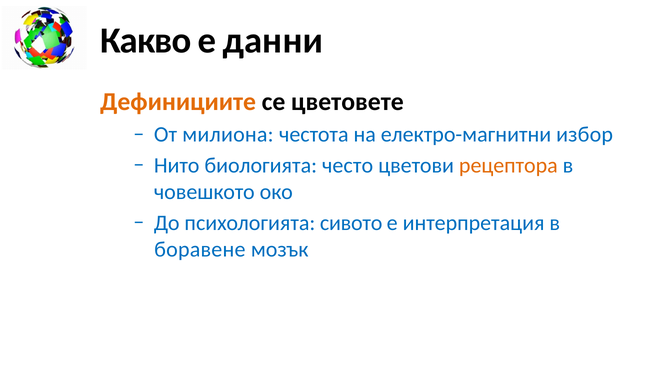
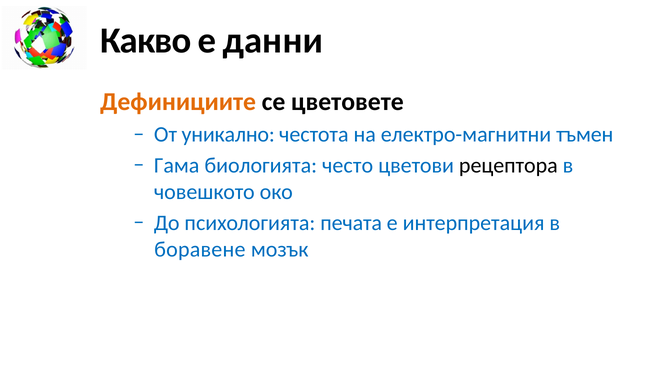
милиона: милиона -> уникално
избор: избор -> тъмен
Нито: Нито -> Гама
рецептора colour: orange -> black
сивото: сивото -> печата
